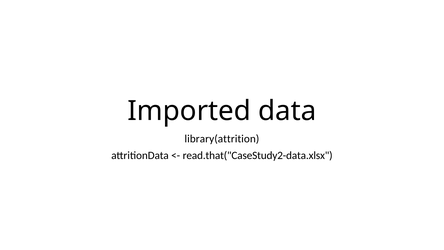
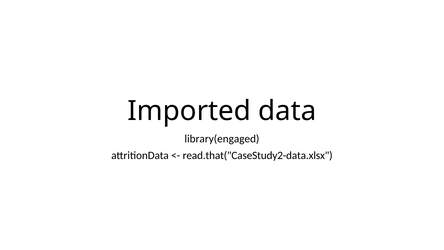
library(attrition: library(attrition -> library(engaged
